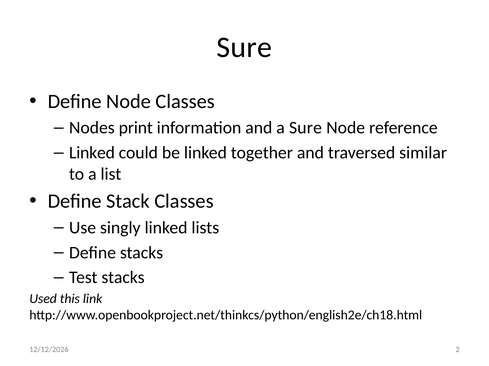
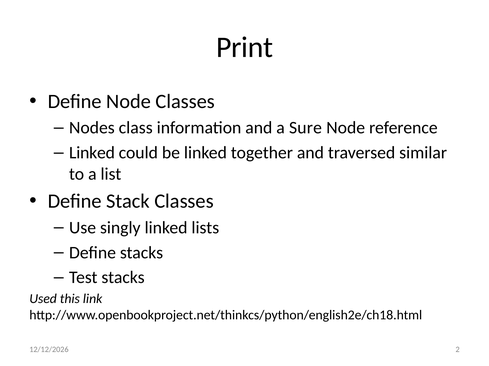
Sure at (244, 47): Sure -> Print
print: print -> class
